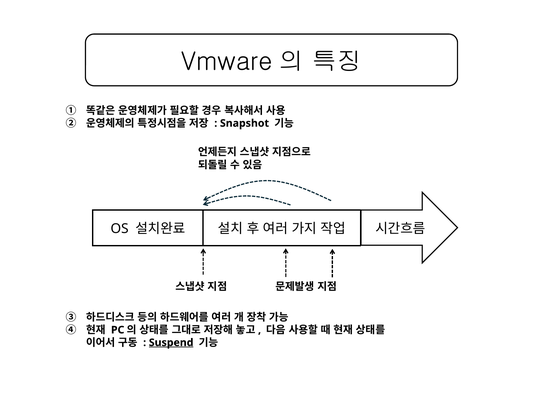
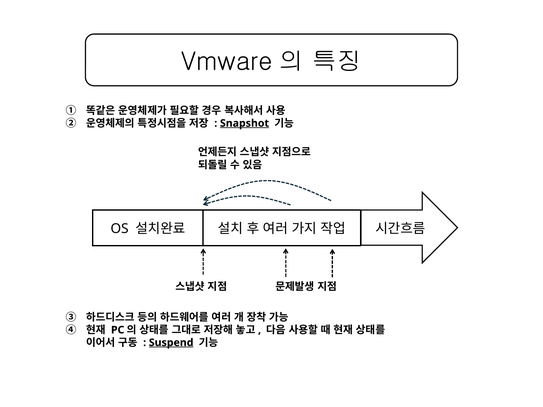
Snapshot underline: none -> present
